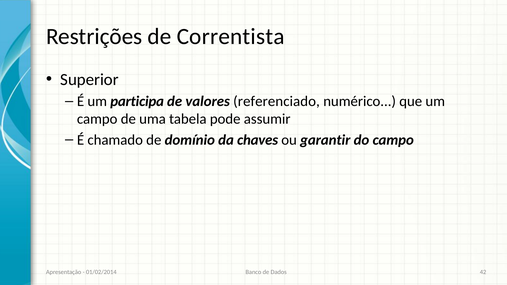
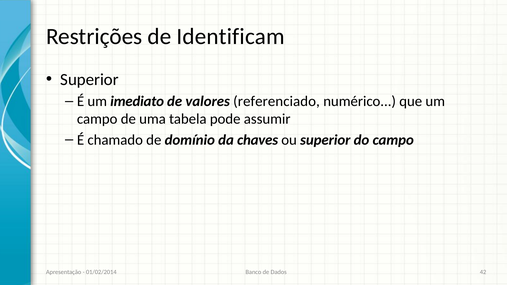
Correntista: Correntista -> Identificam
participa: participa -> imediato
ou garantir: garantir -> superior
